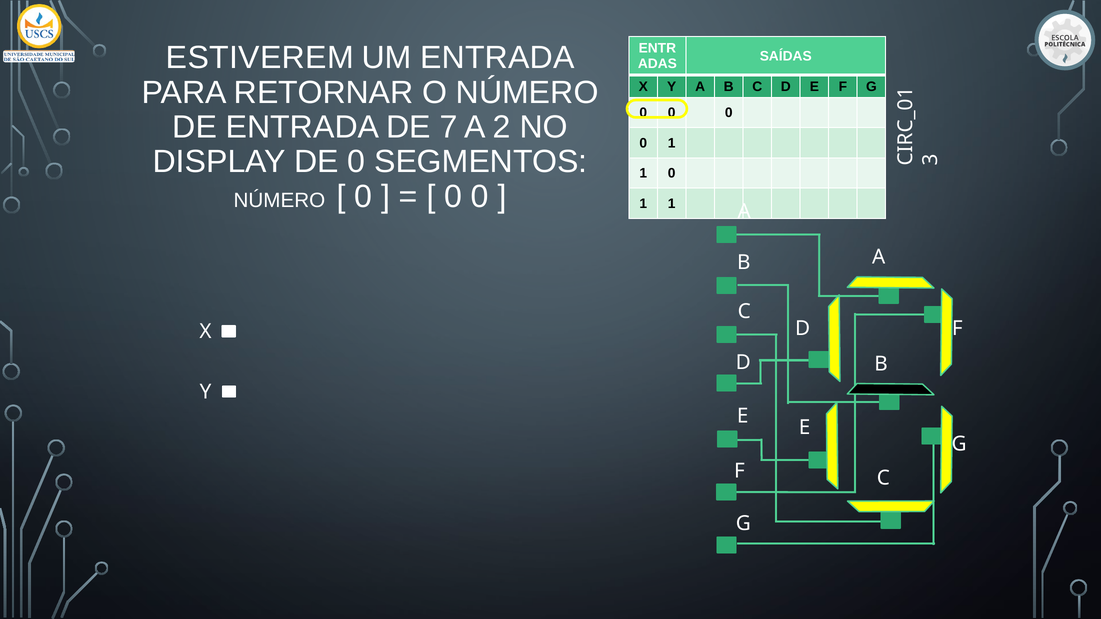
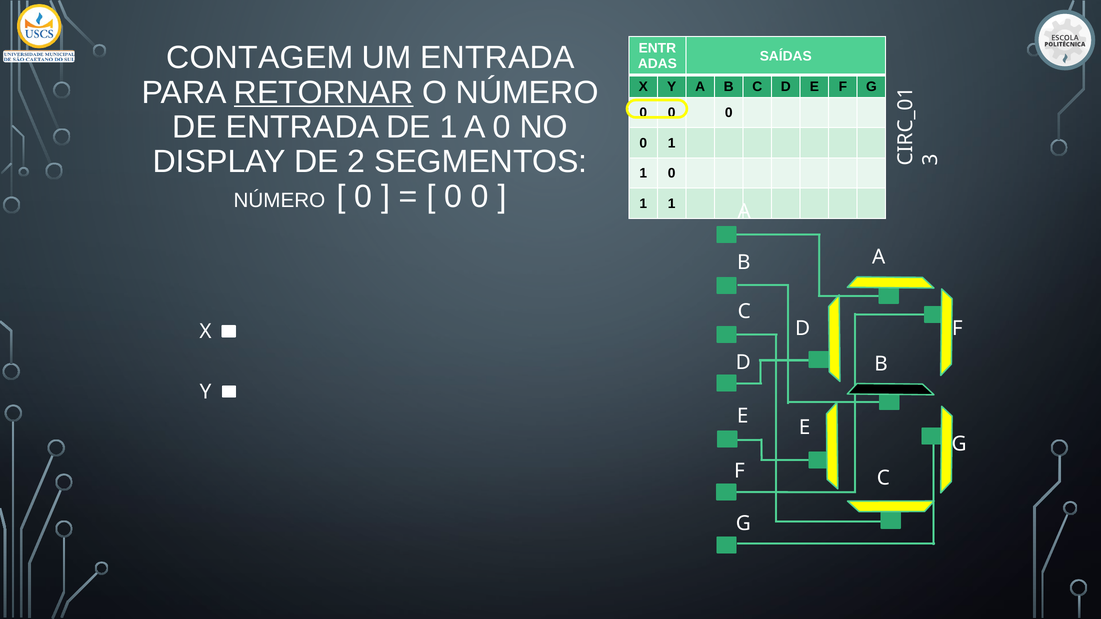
ESTIVEREM: ESTIVEREM -> CONTAGEM
RETORNAR underline: none -> present
DE 7: 7 -> 1
A 2: 2 -> 0
DE 0: 0 -> 2
